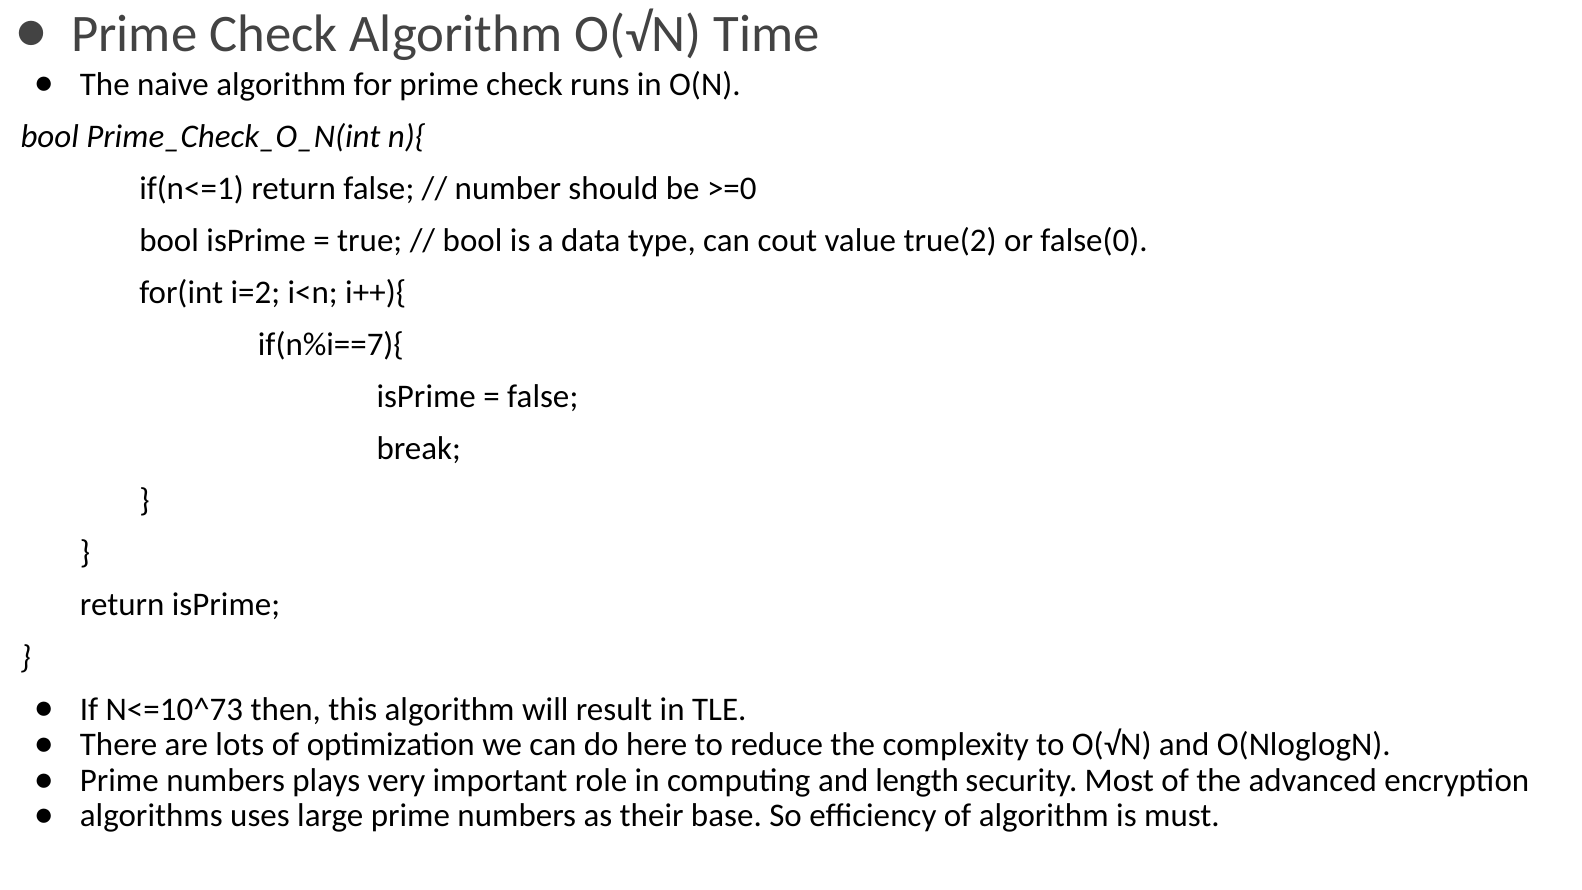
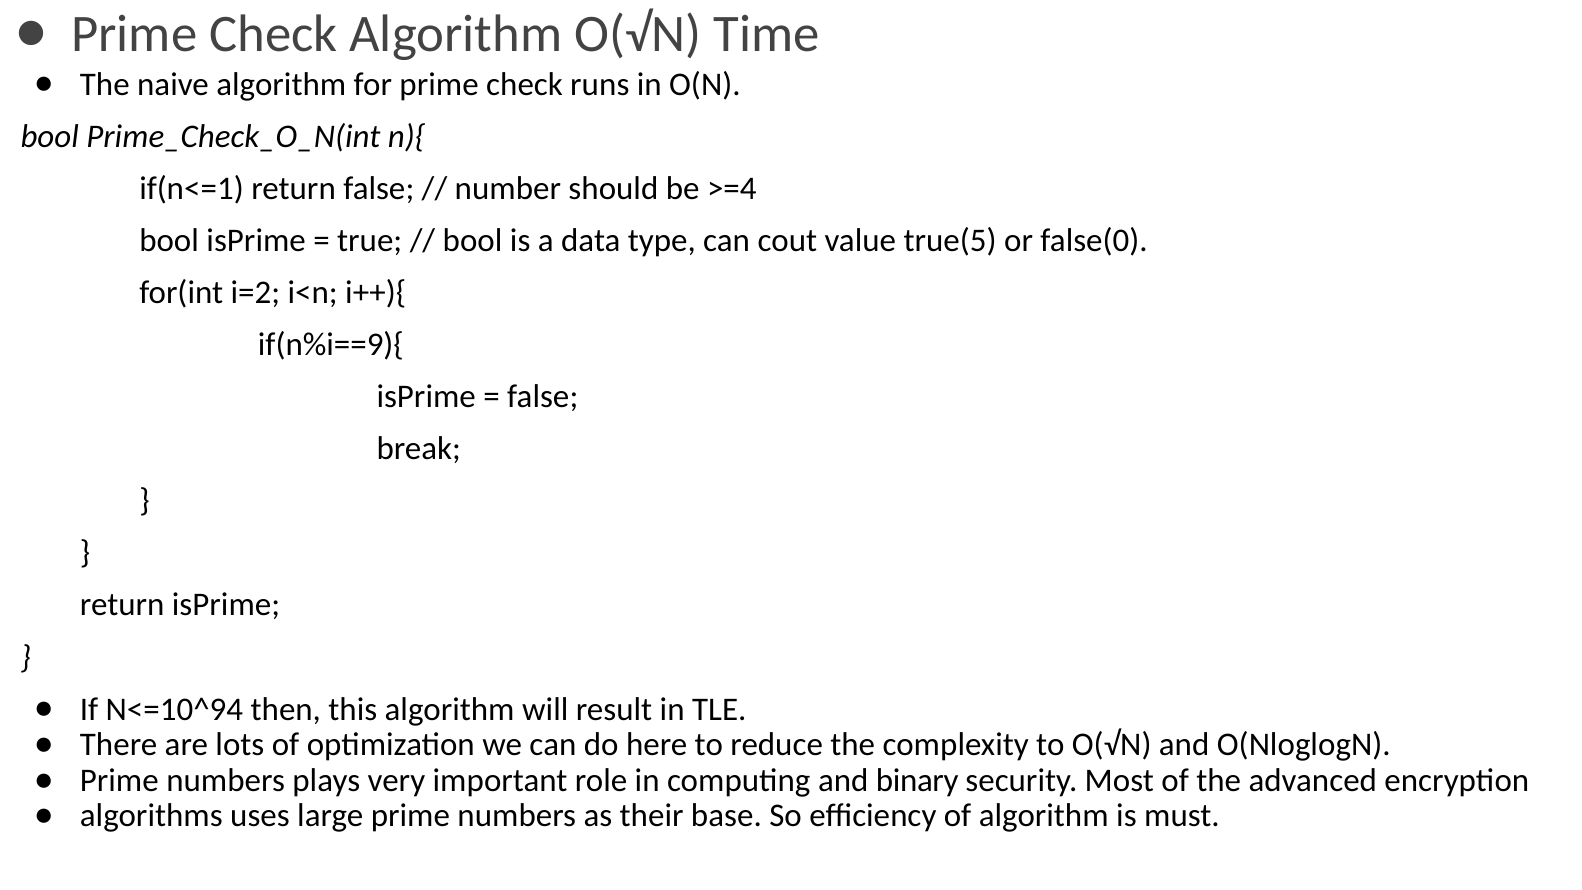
>=0: >=0 -> >=4
true(2: true(2 -> true(5
if(n%i==7){: if(n%i==7){ -> if(n%i==9){
N<=10^73: N<=10^73 -> N<=10^94
length: length -> binary
